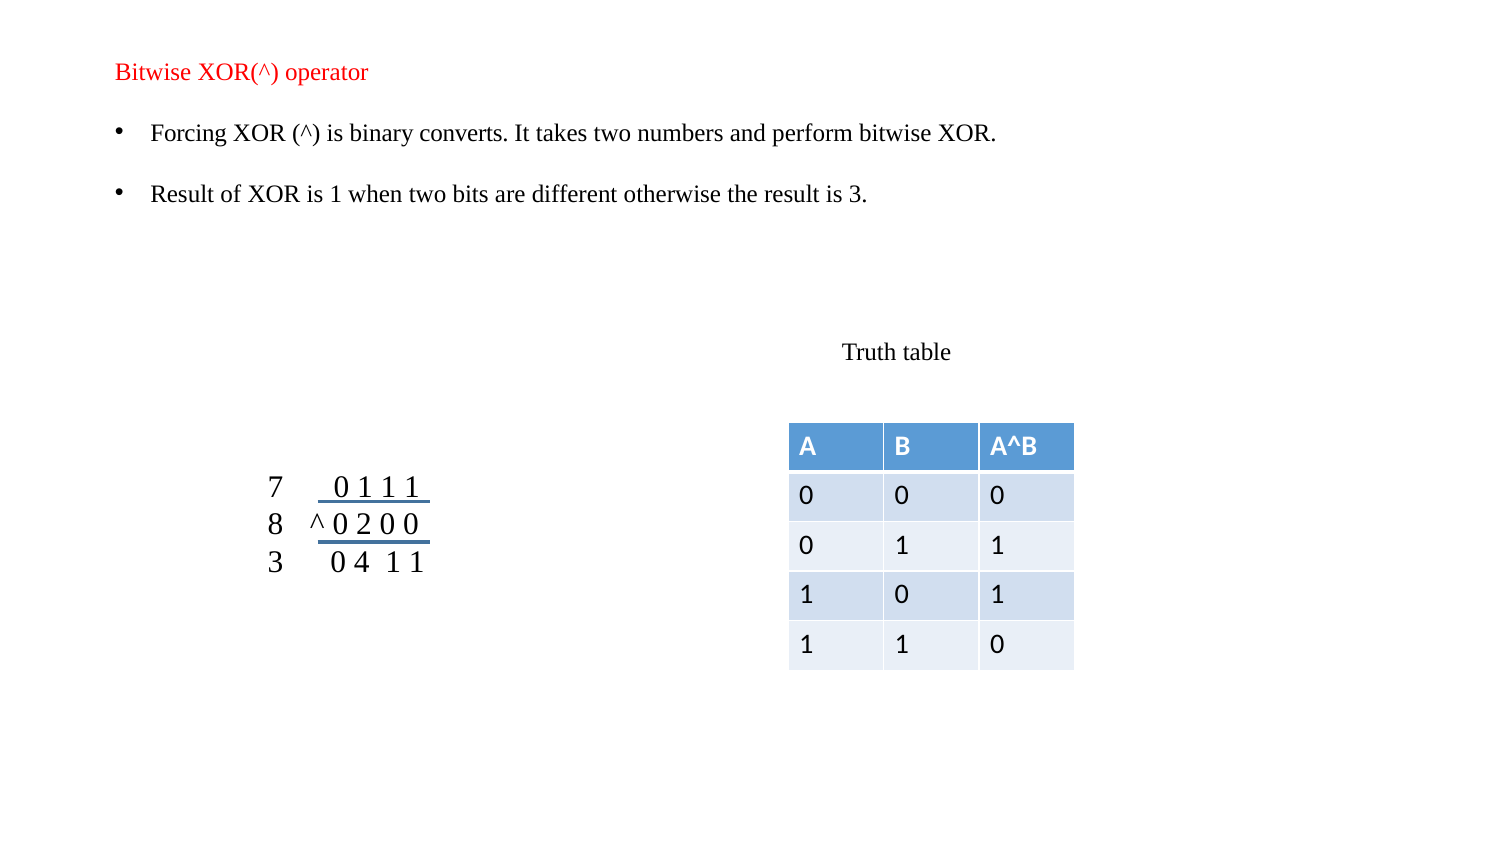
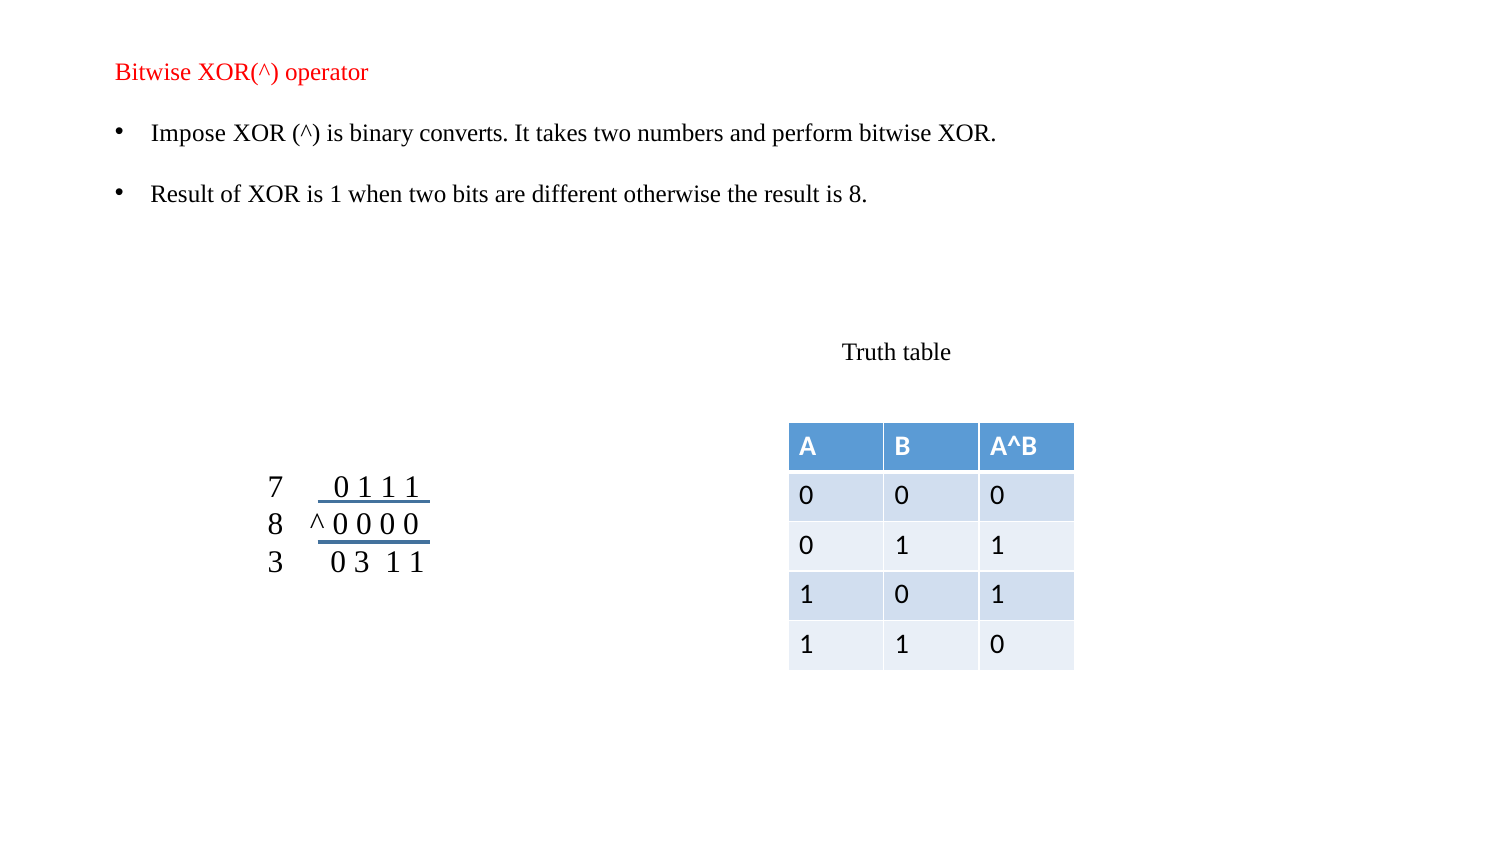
Forcing: Forcing -> Impose
is 3: 3 -> 8
2 at (364, 525): 2 -> 0
3 0 4: 4 -> 3
